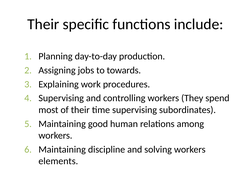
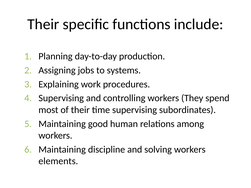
towards: towards -> systems
